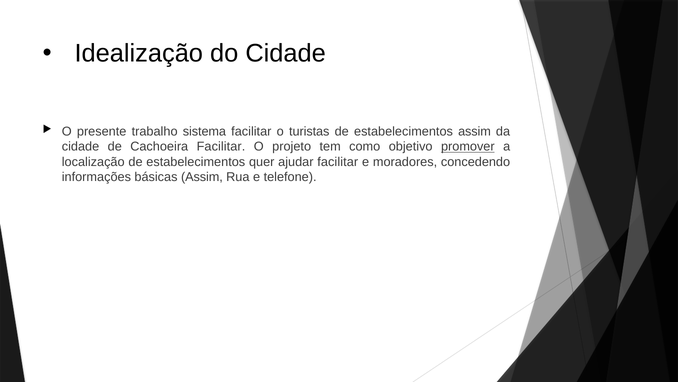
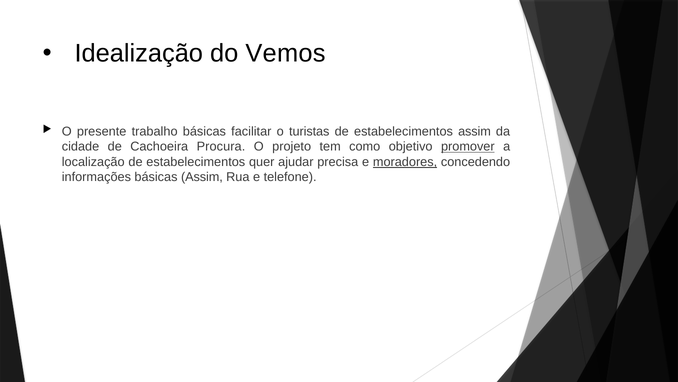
do Cidade: Cidade -> Vemos
trabalho sistema: sistema -> básicas
Cachoeira Facilitar: Facilitar -> Procura
ajudar facilitar: facilitar -> precisa
moradores underline: none -> present
